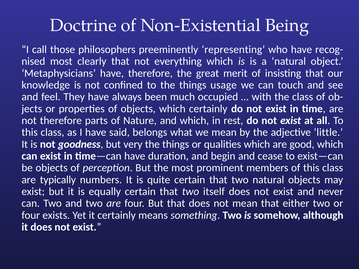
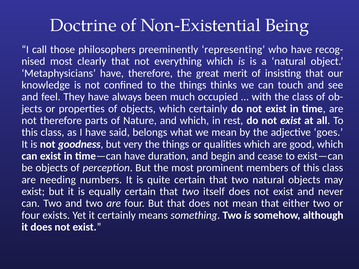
usage: usage -> thinks
little: little -> goes
typically: typically -> needing
